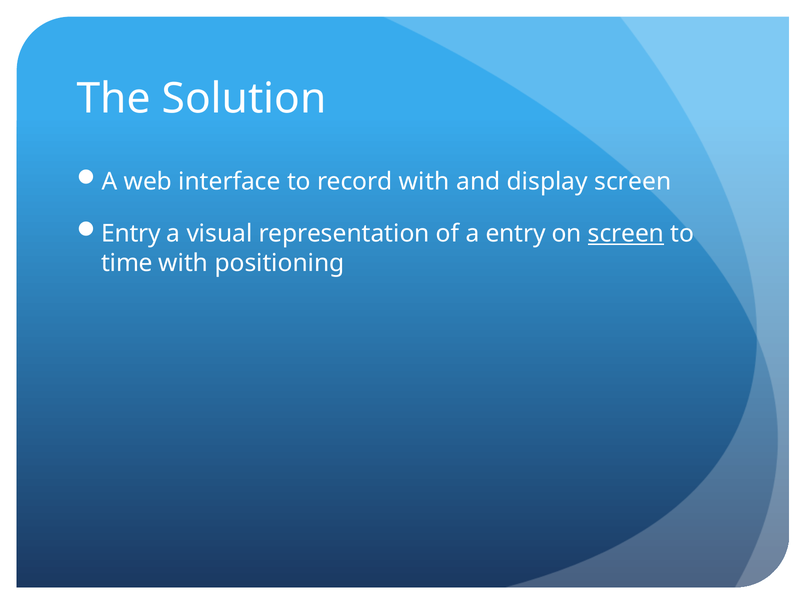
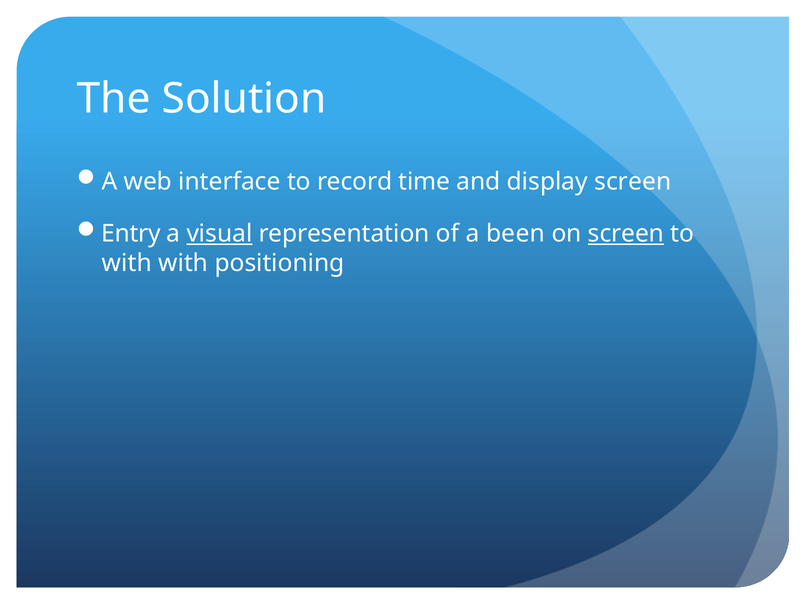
record with: with -> time
visual underline: none -> present
a entry: entry -> been
time at (127, 263): time -> with
